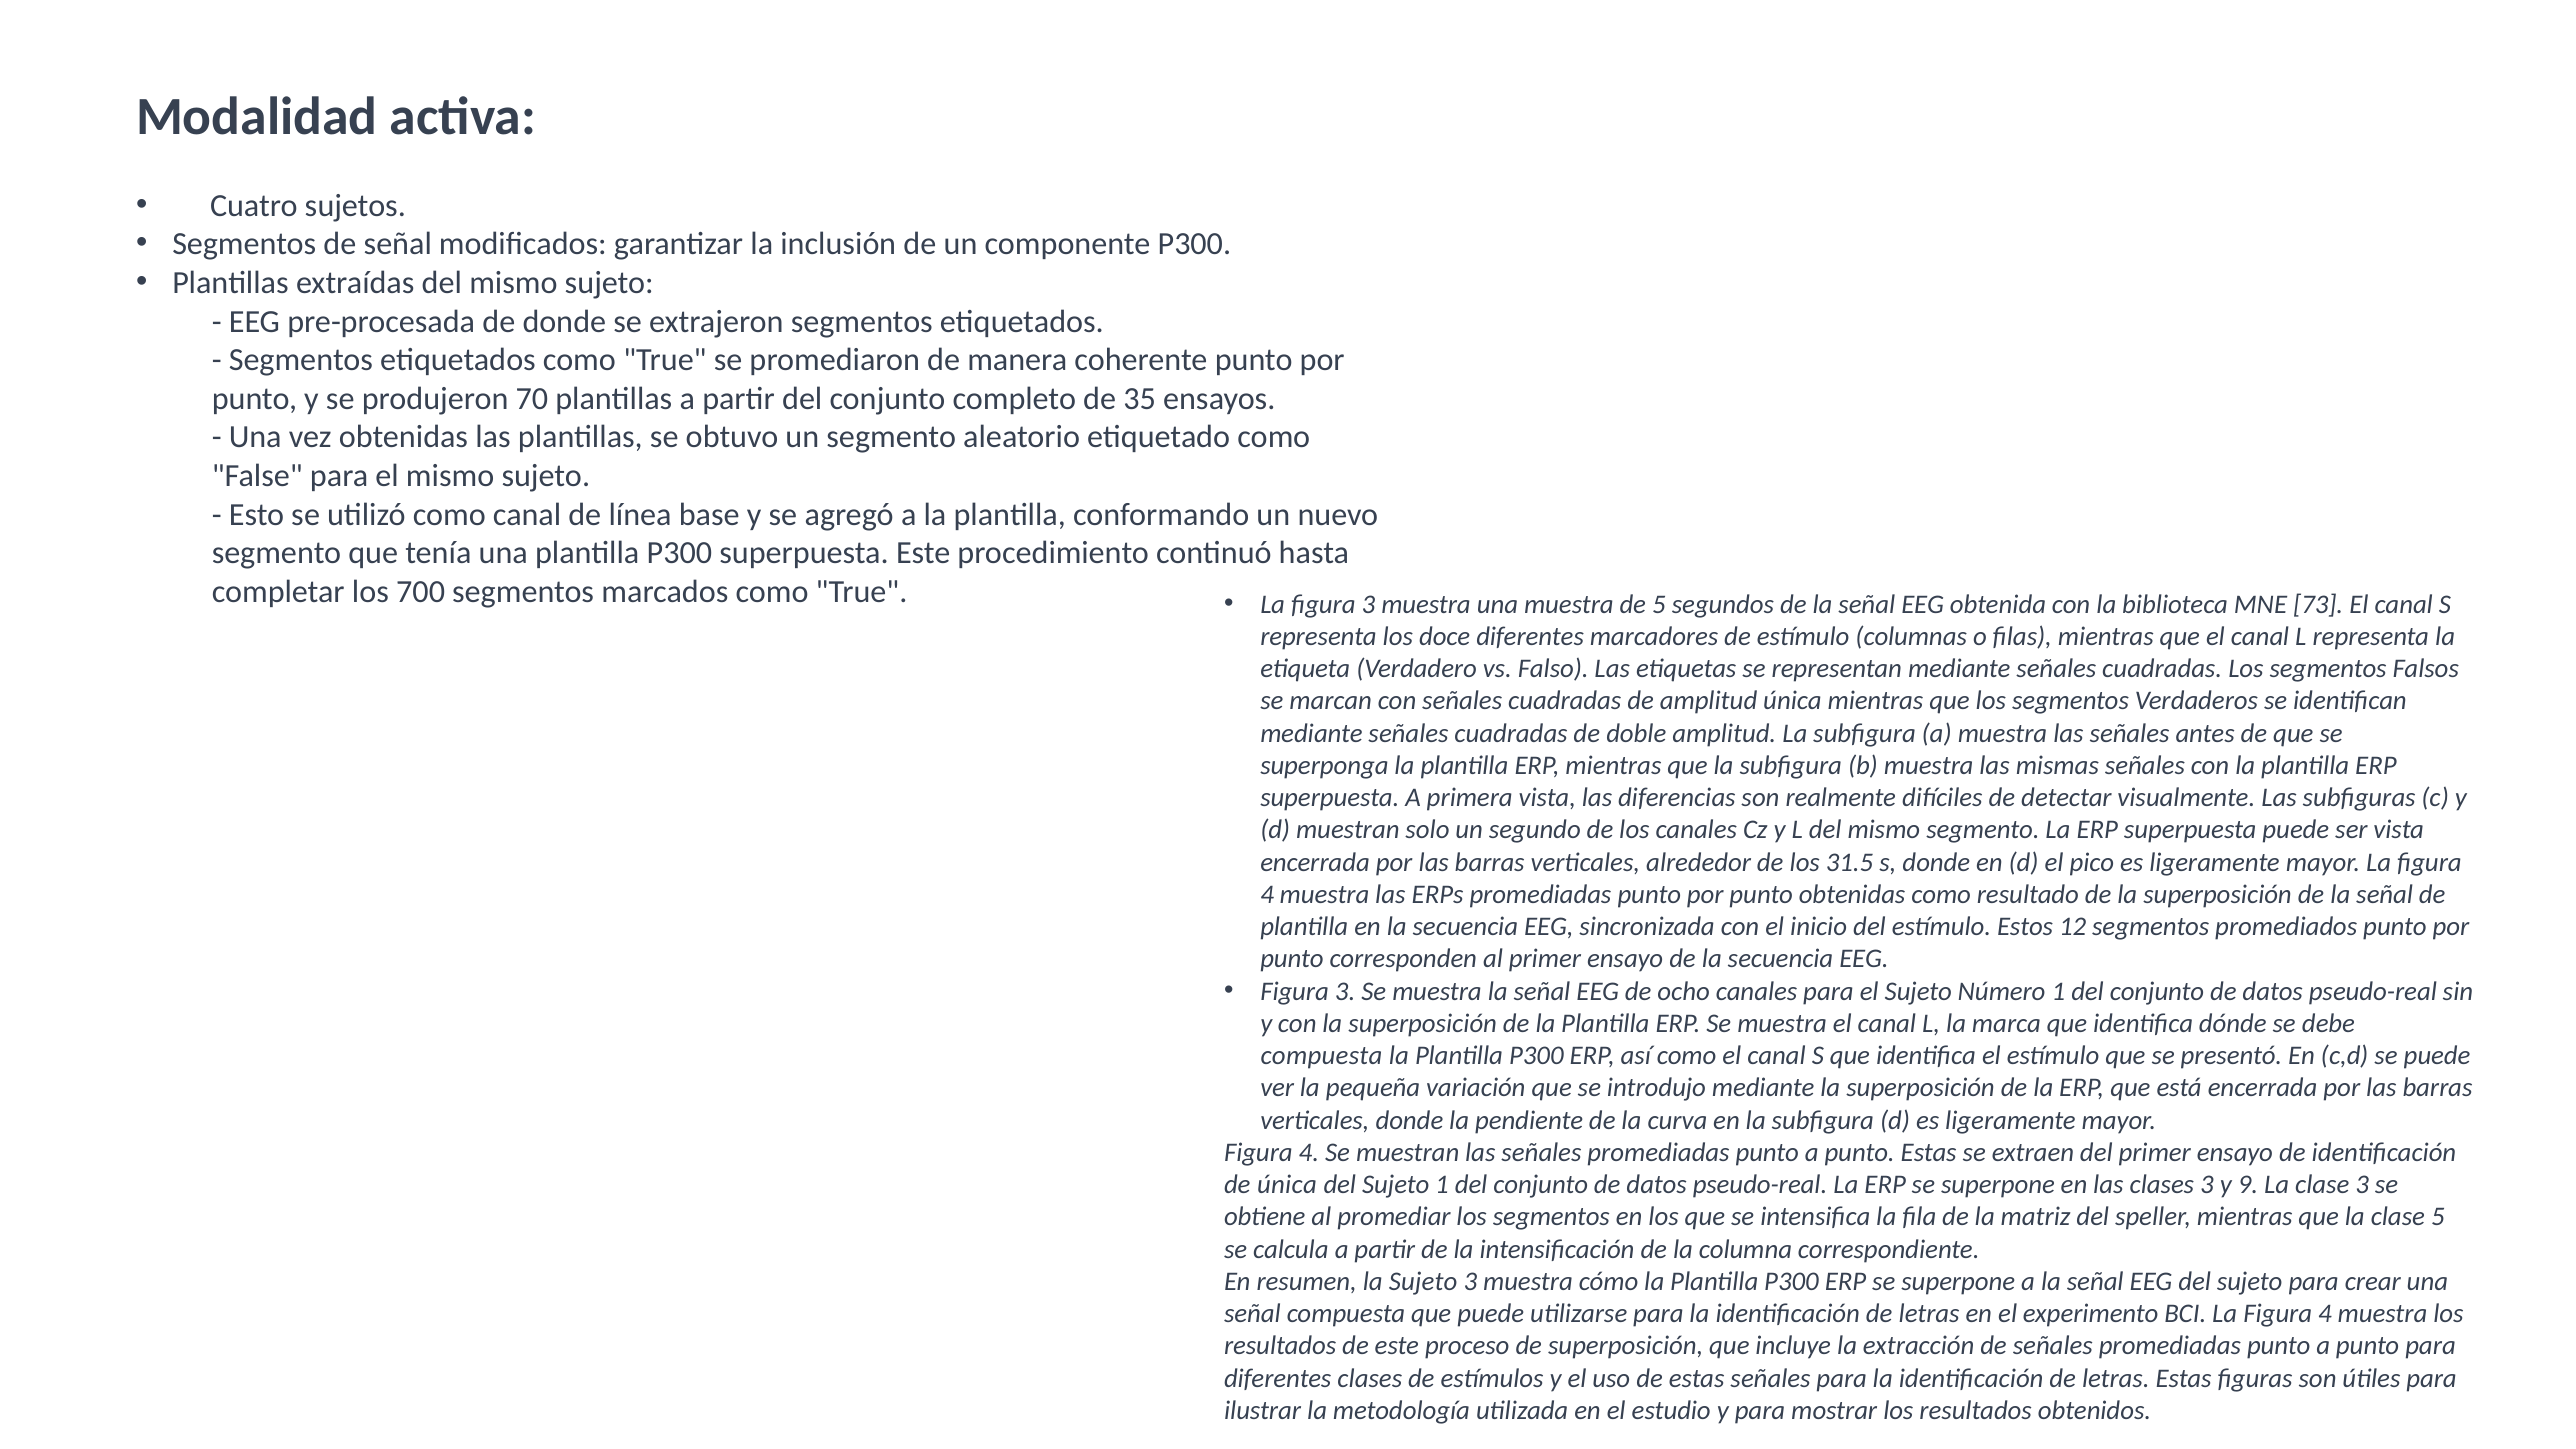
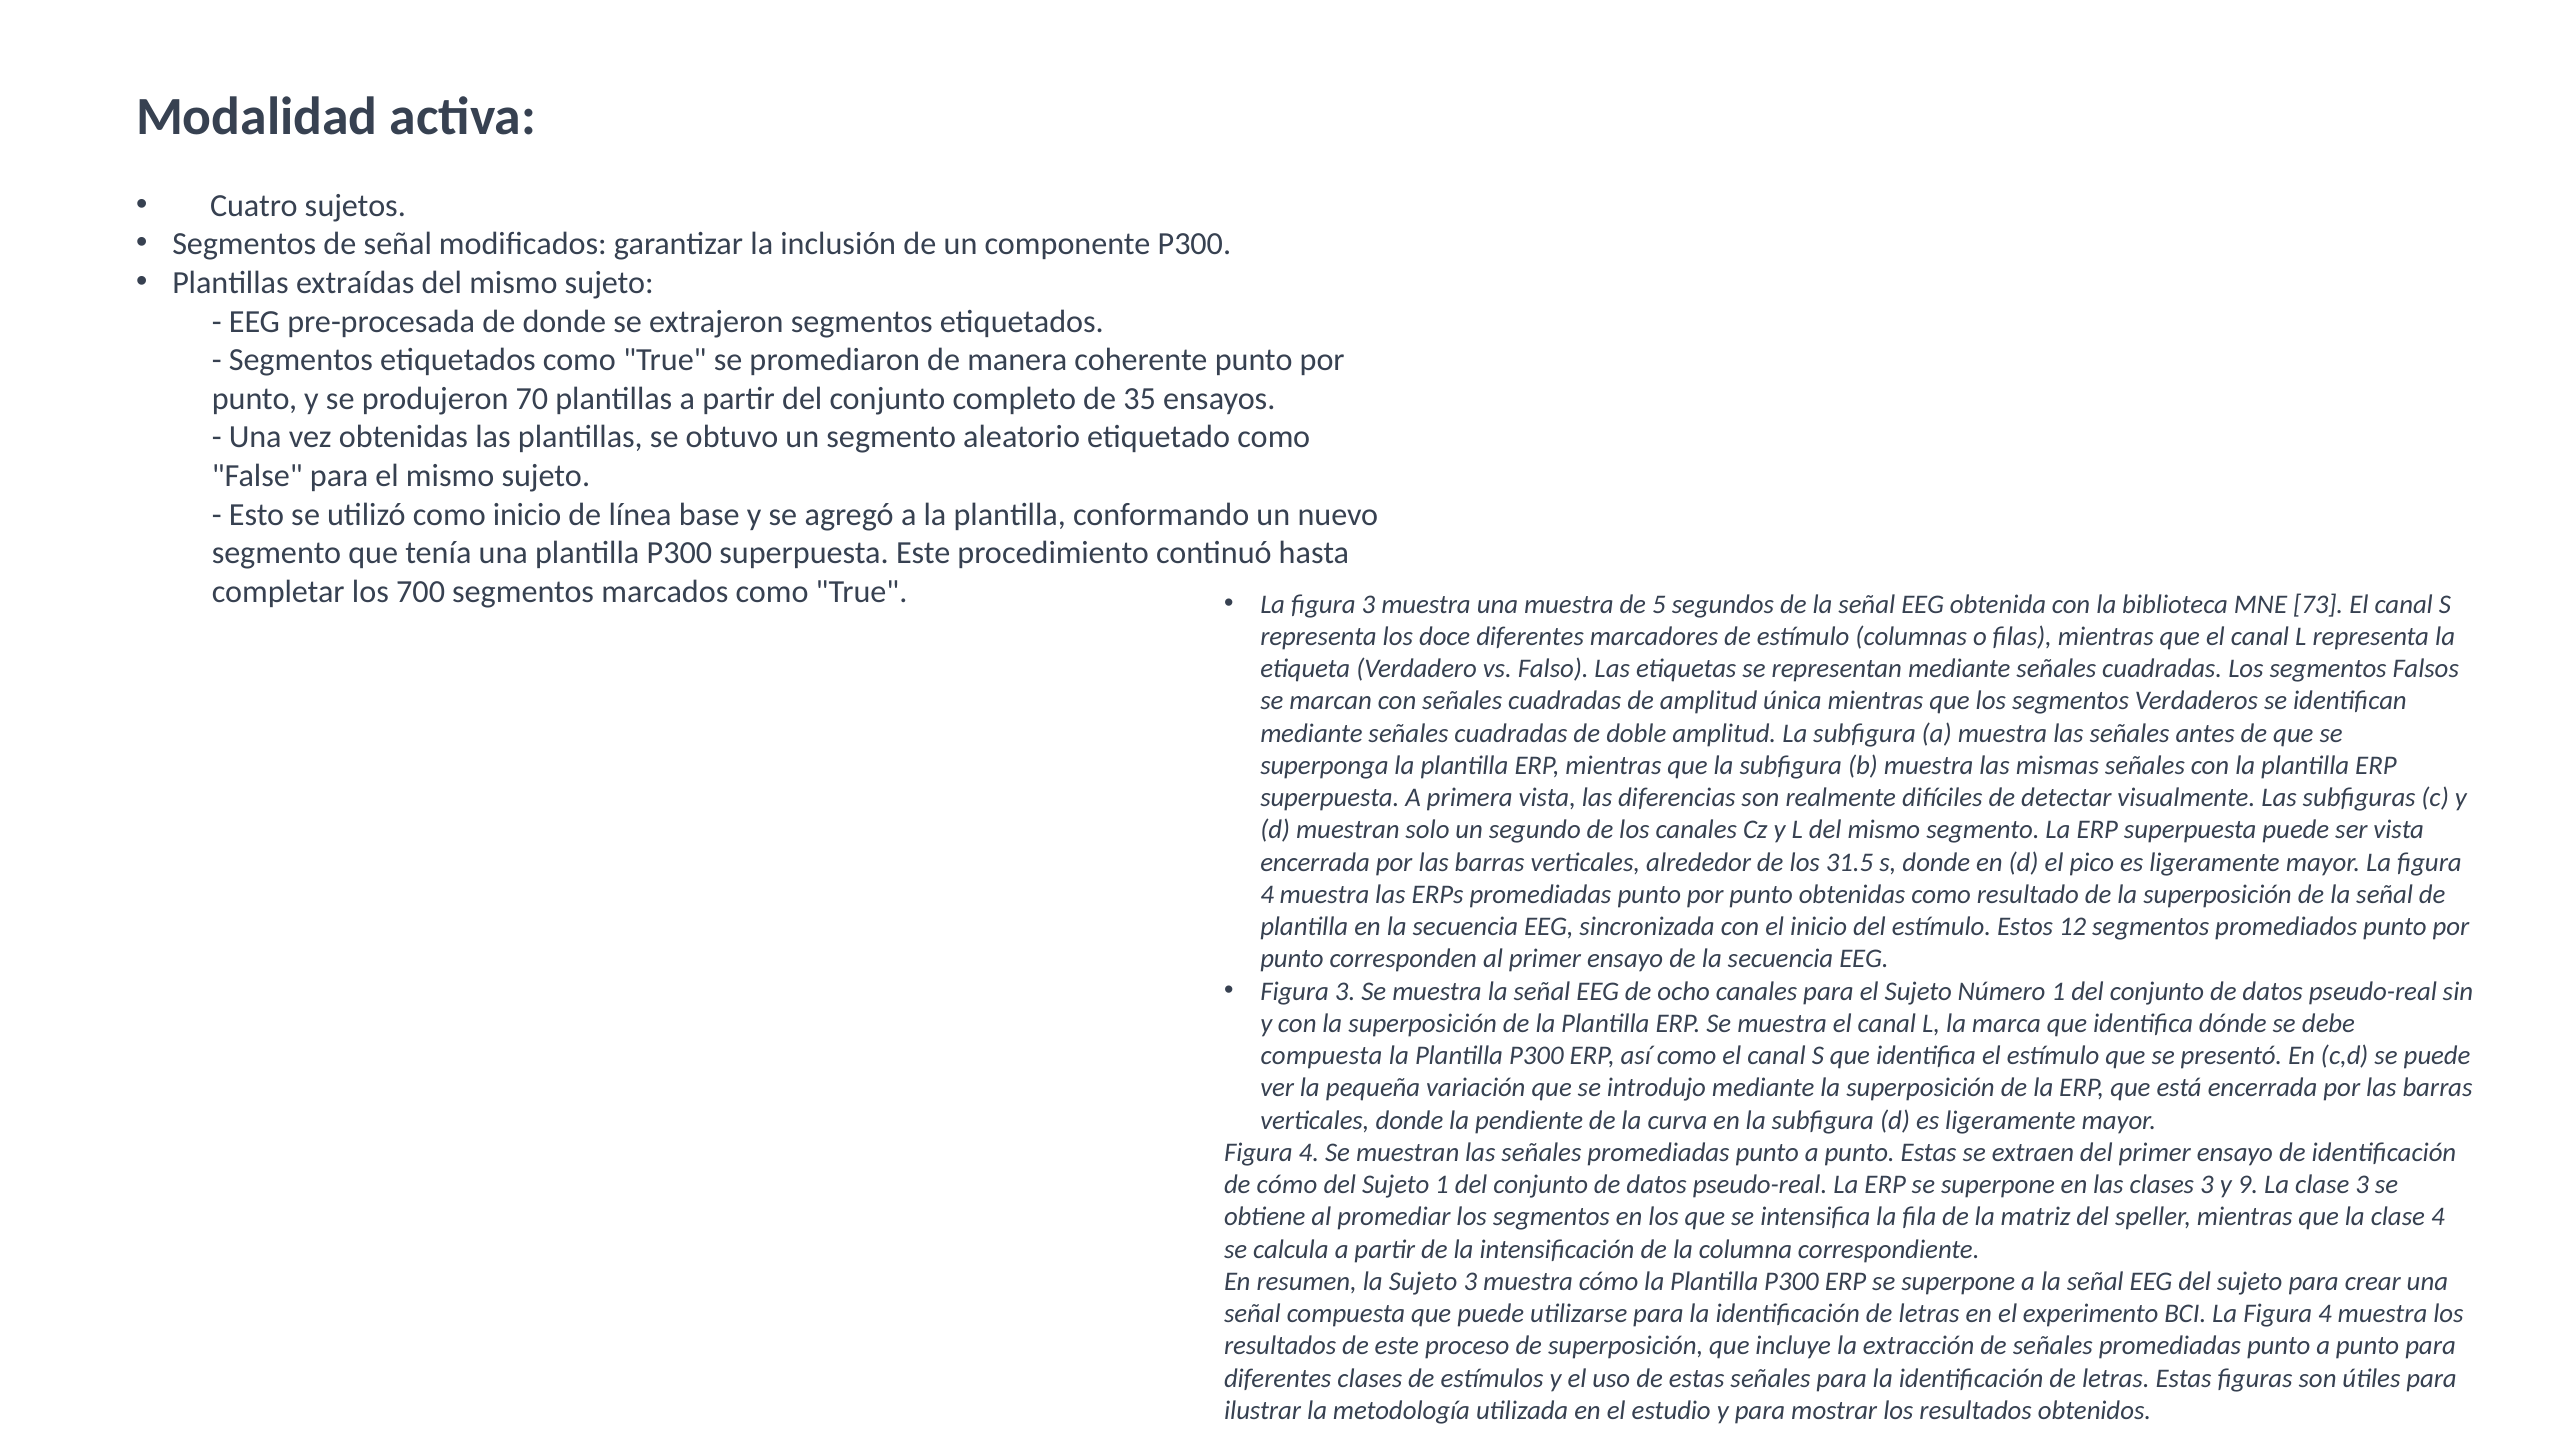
como canal: canal -> inicio
de única: única -> cómo
clase 5: 5 -> 4
